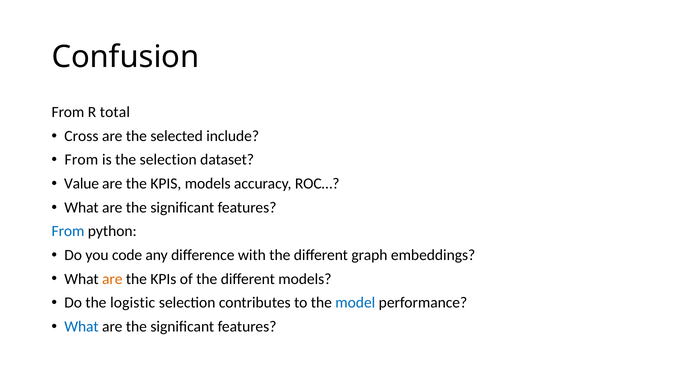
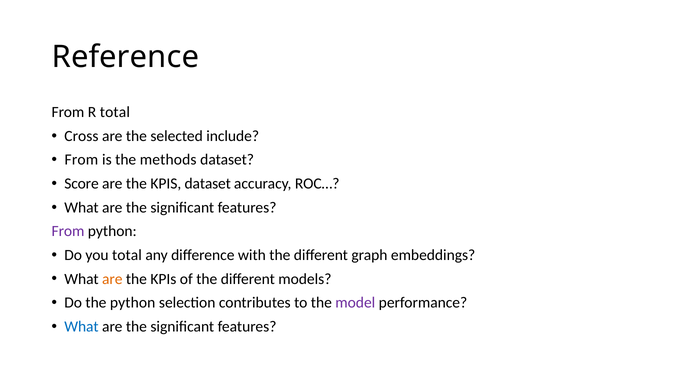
Confusion: Confusion -> Reference
the selection: selection -> methods
Value: Value -> Score
KPIS models: models -> dataset
From at (68, 231) colour: blue -> purple
you code: code -> total
the logistic: logistic -> python
model colour: blue -> purple
